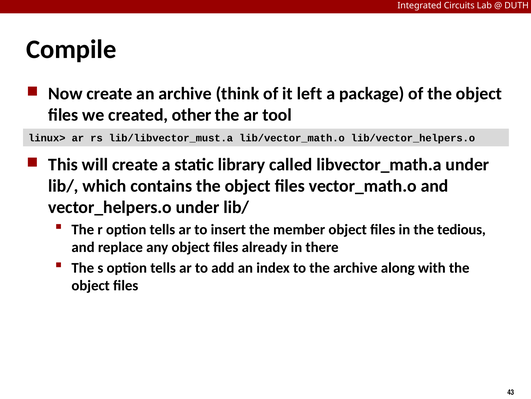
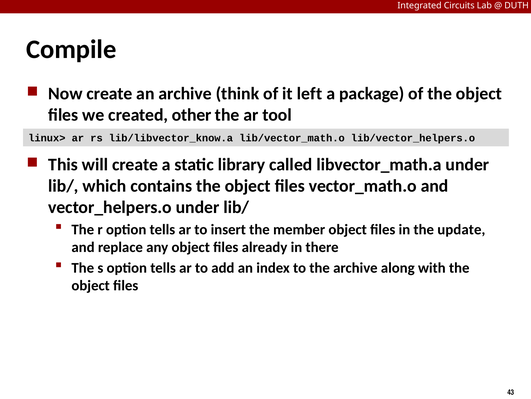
lib/libvector_must.a: lib/libvector_must.a -> lib/libvector_know.a
tedious: tedious -> update
